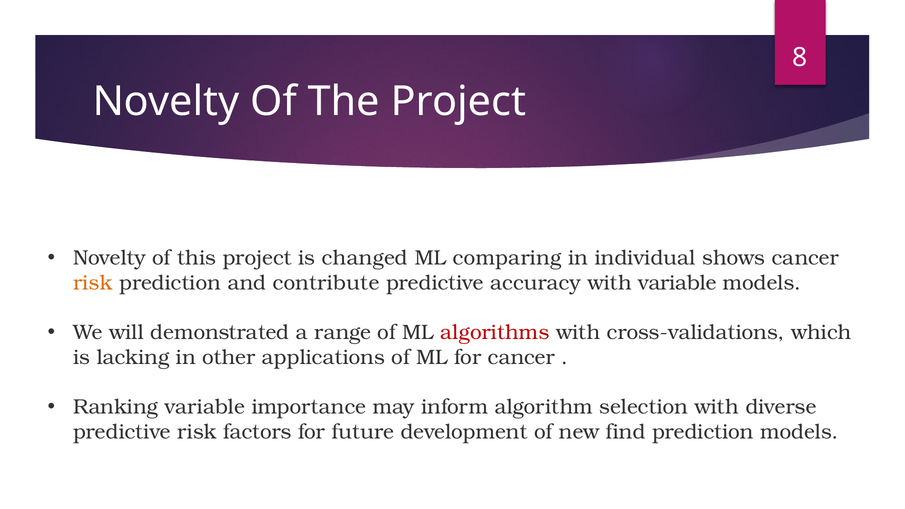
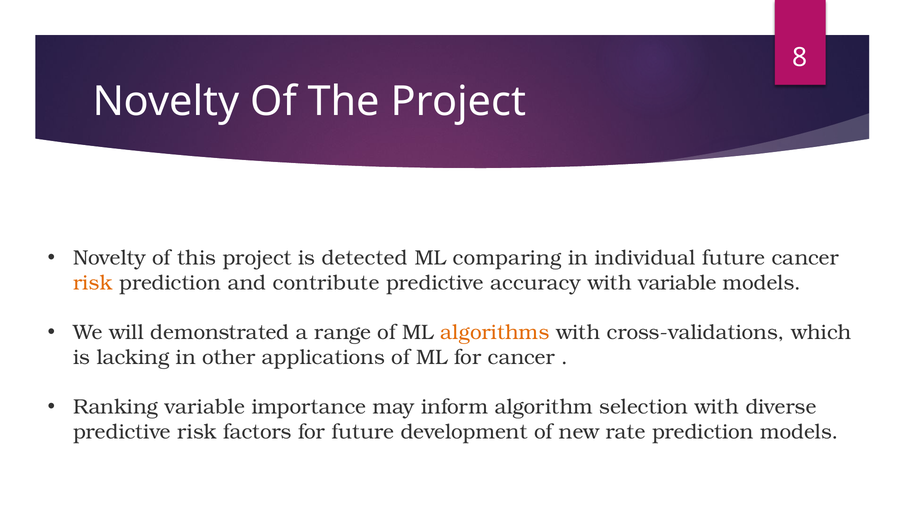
changed: changed -> detected
individual shows: shows -> future
algorithms colour: red -> orange
find: find -> rate
